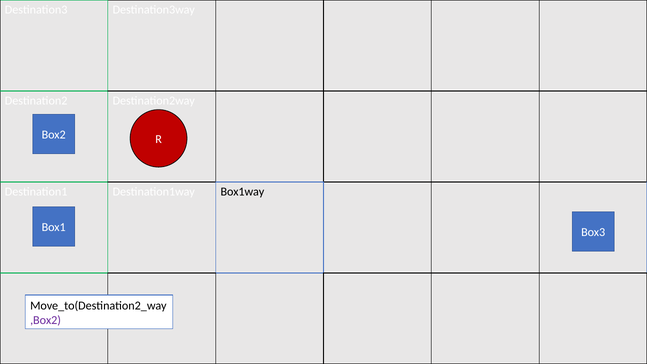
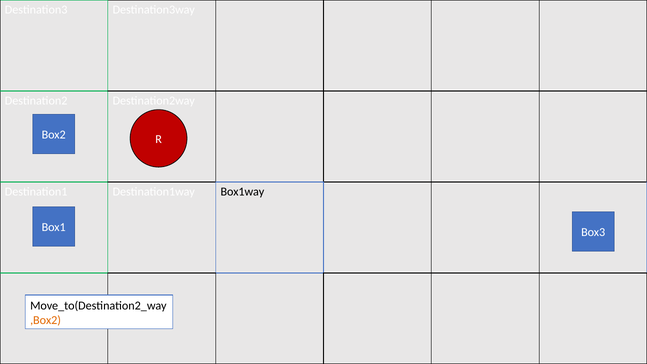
,Box2 colour: purple -> orange
